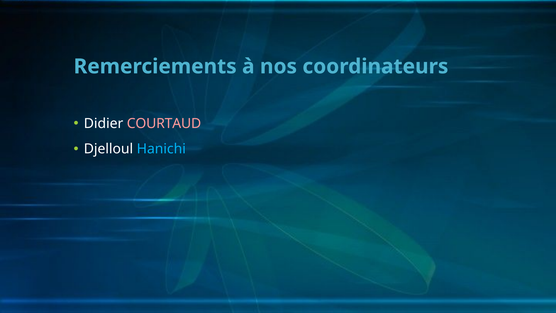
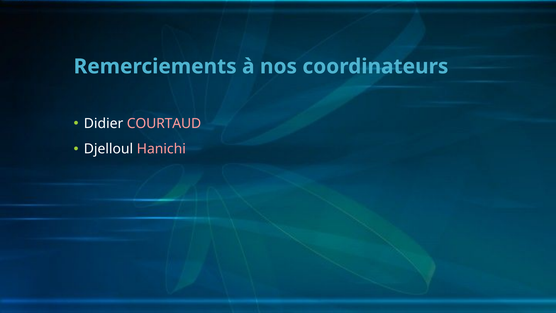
Hanichi colour: light blue -> pink
